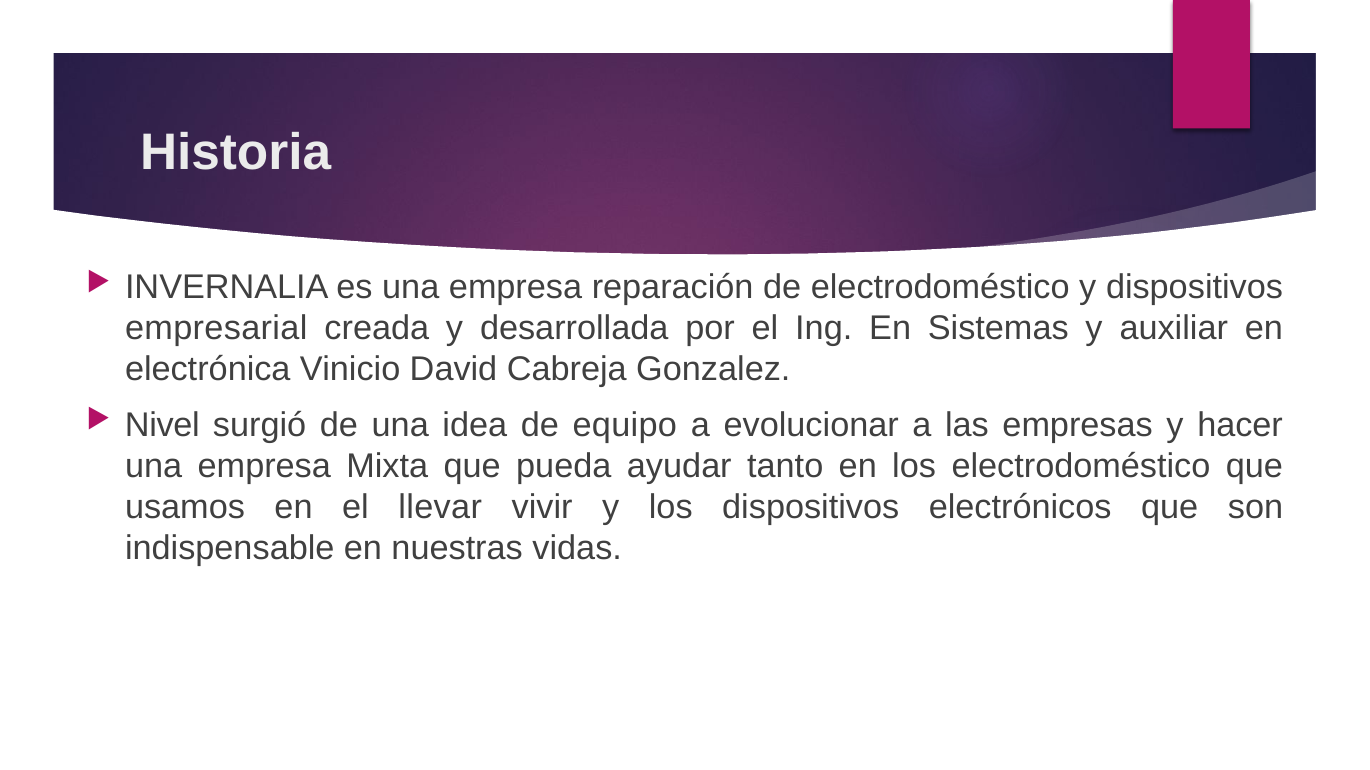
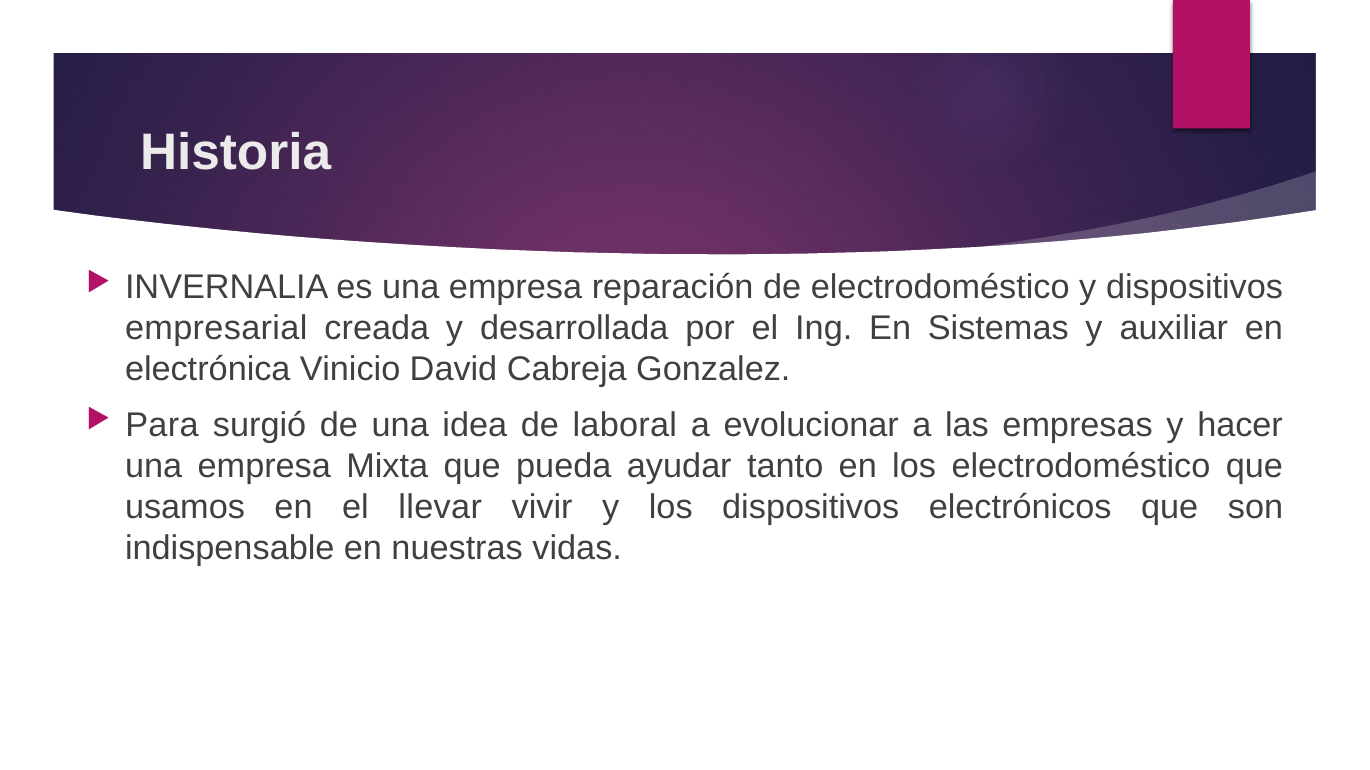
Nivel: Nivel -> Para
equipo: equipo -> laboral
